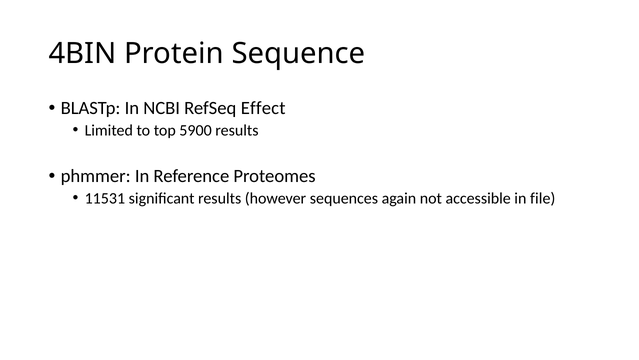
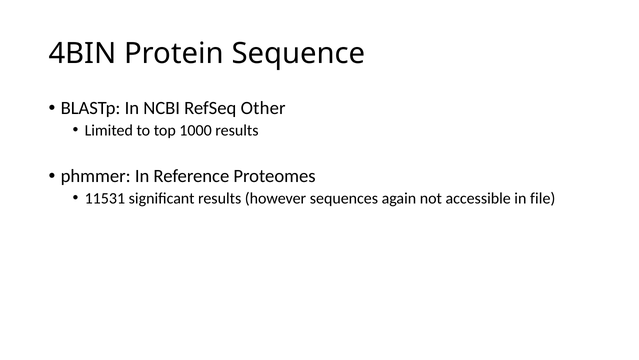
Effect: Effect -> Other
5900: 5900 -> 1000
